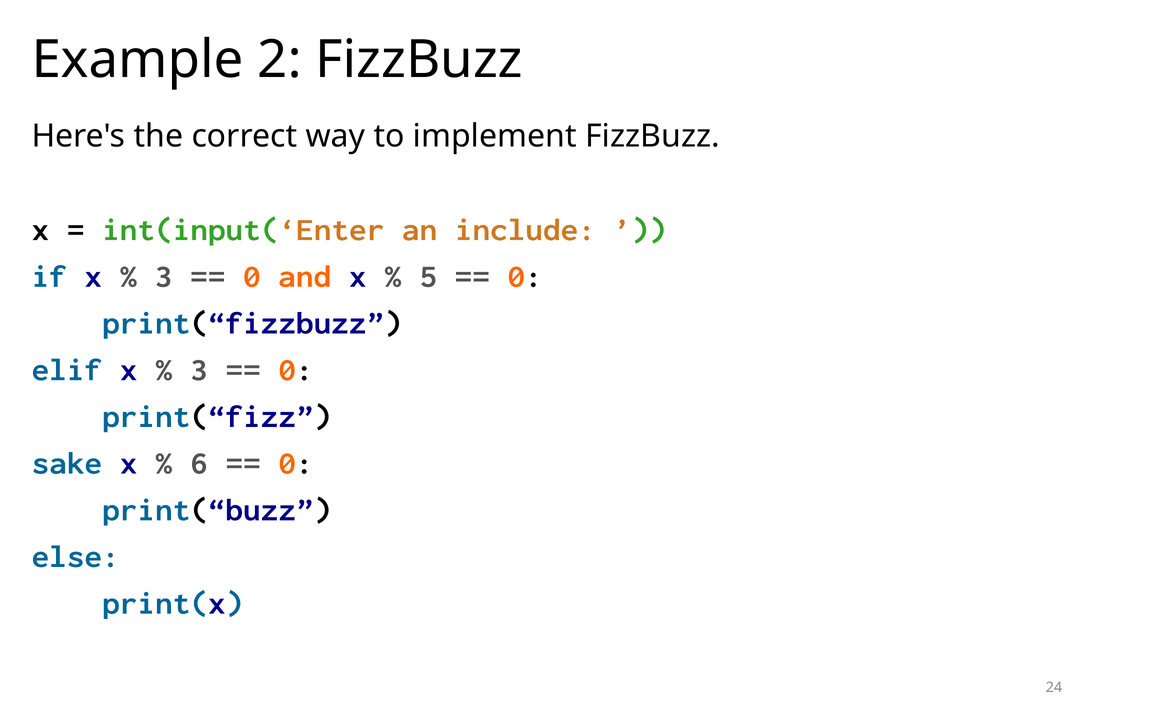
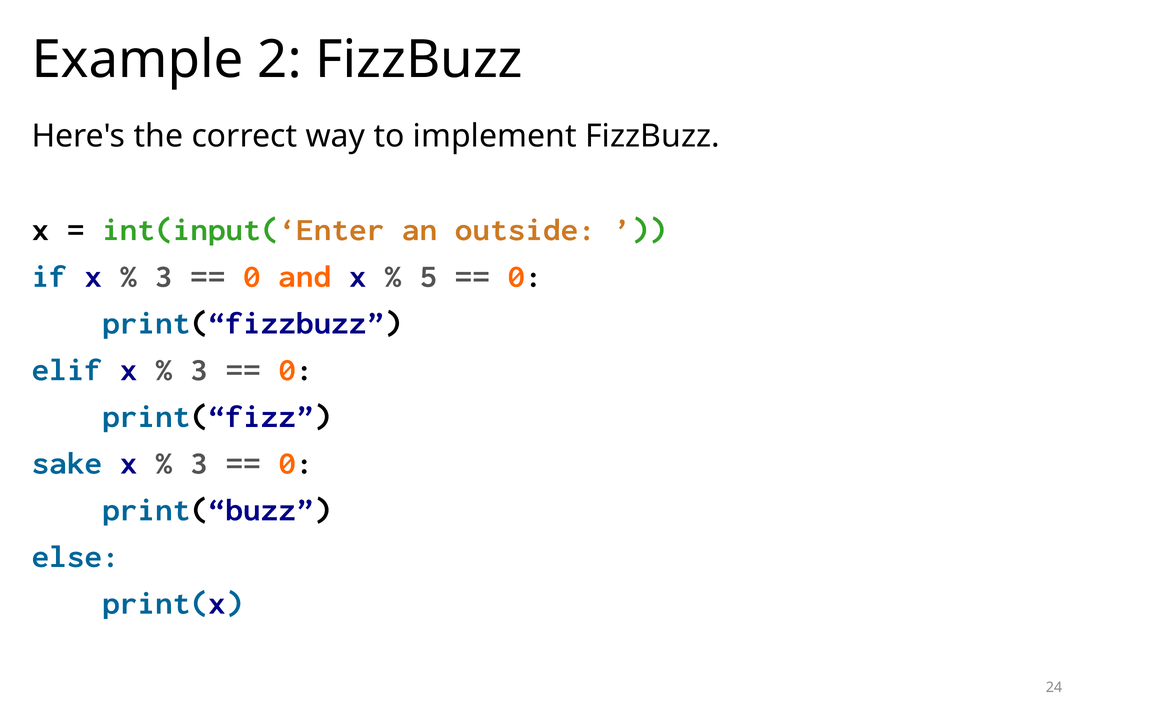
include: include -> outside
6 at (199, 463): 6 -> 3
